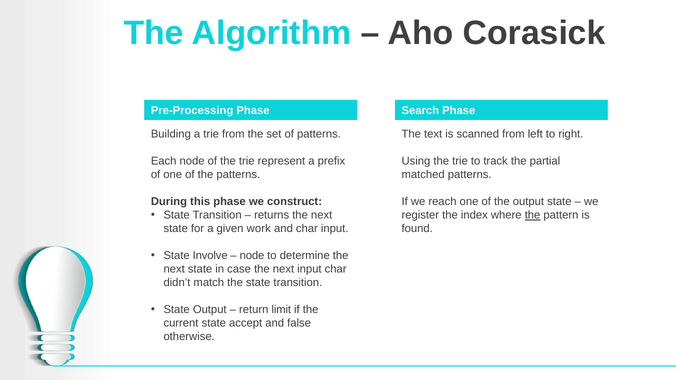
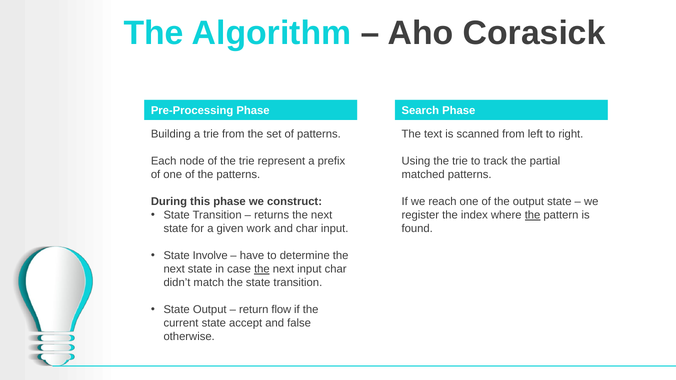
node at (252, 256): node -> have
the at (262, 269) underline: none -> present
limit: limit -> flow
